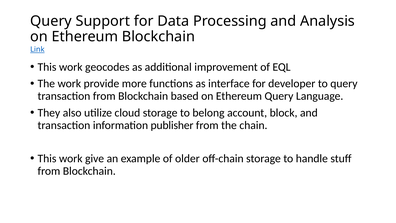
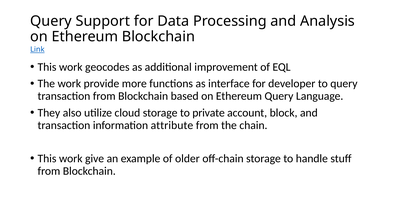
belong: belong -> private
publisher: publisher -> attribute
